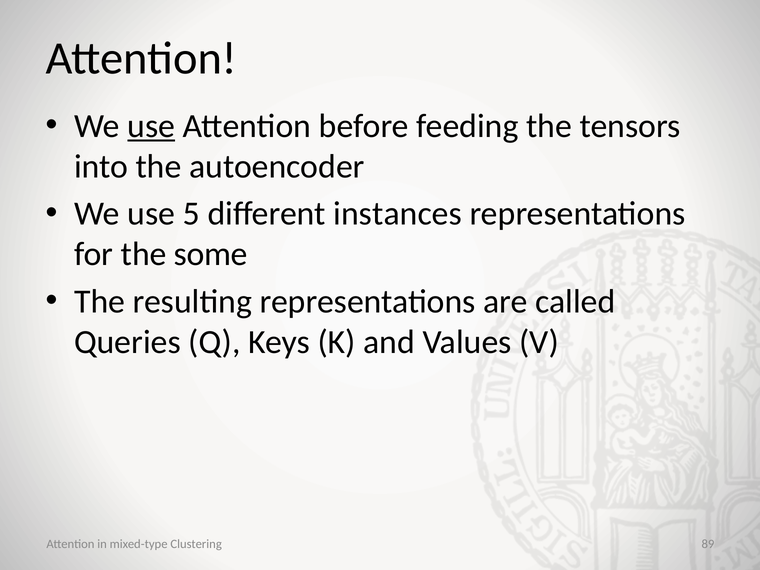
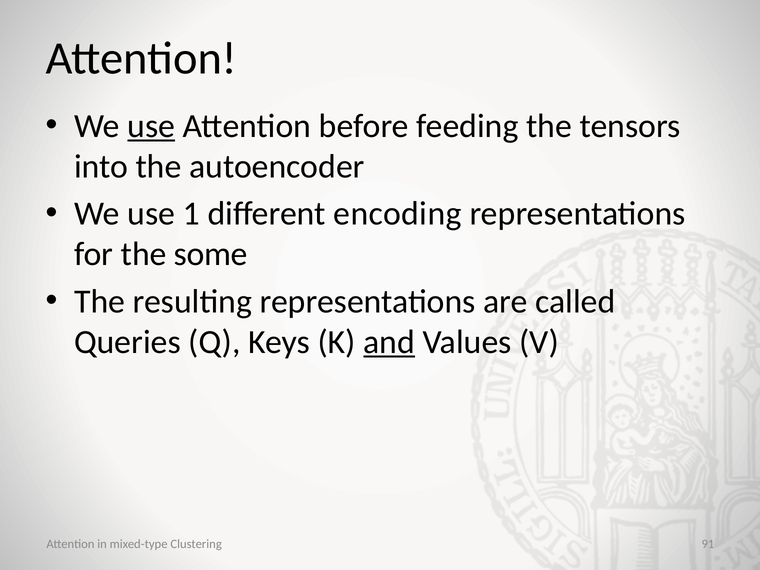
5: 5 -> 1
instances: instances -> encoding
and underline: none -> present
89: 89 -> 91
